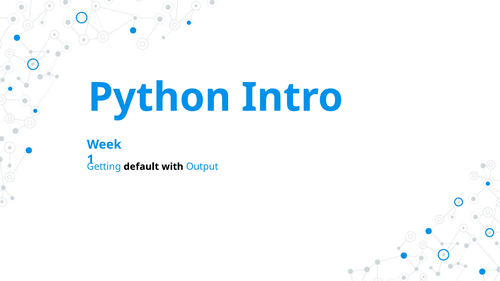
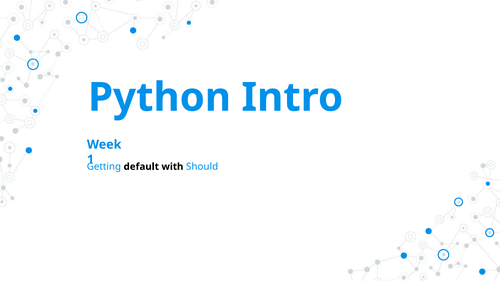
Output: Output -> Should
